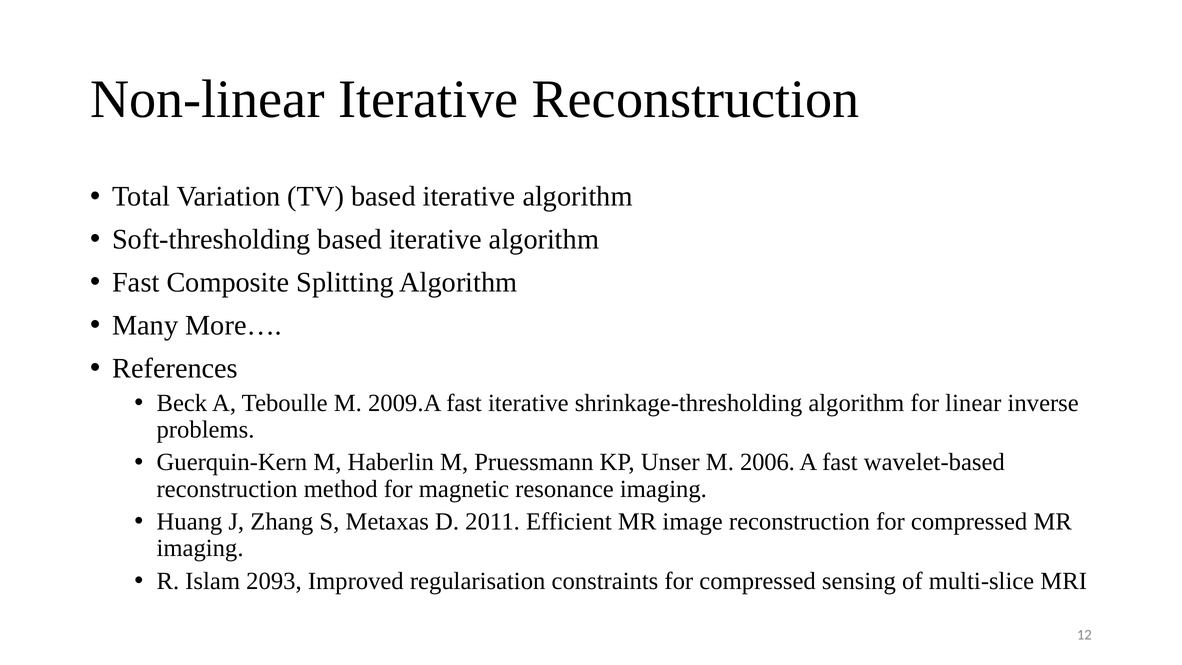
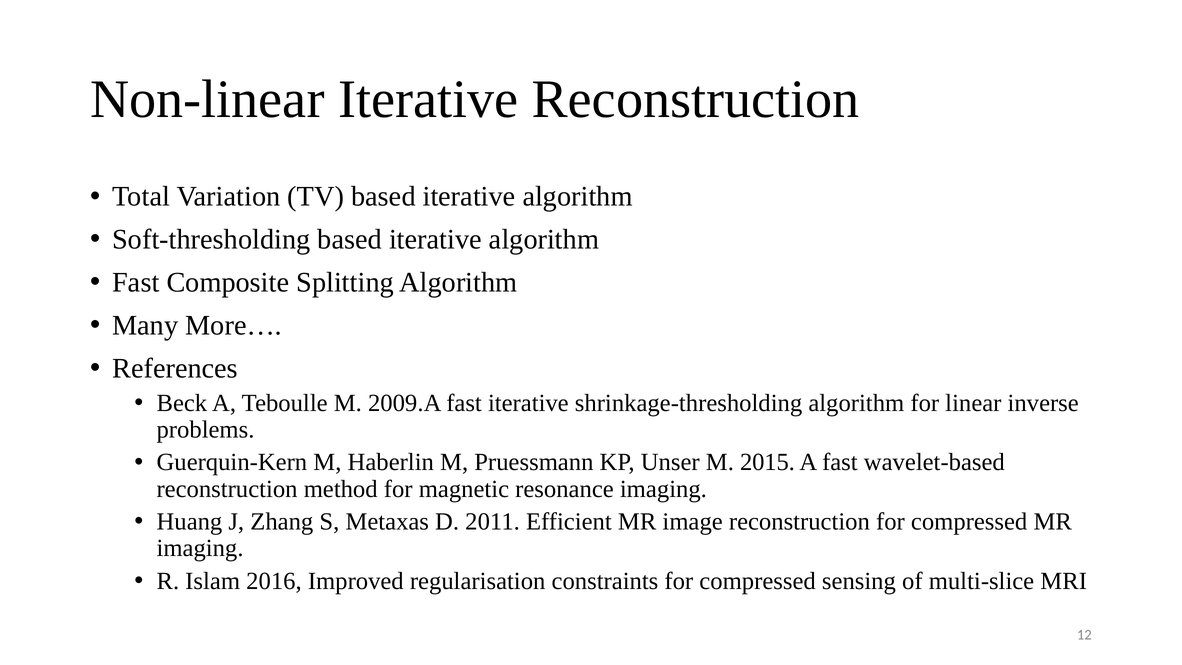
2006: 2006 -> 2015
2093: 2093 -> 2016
